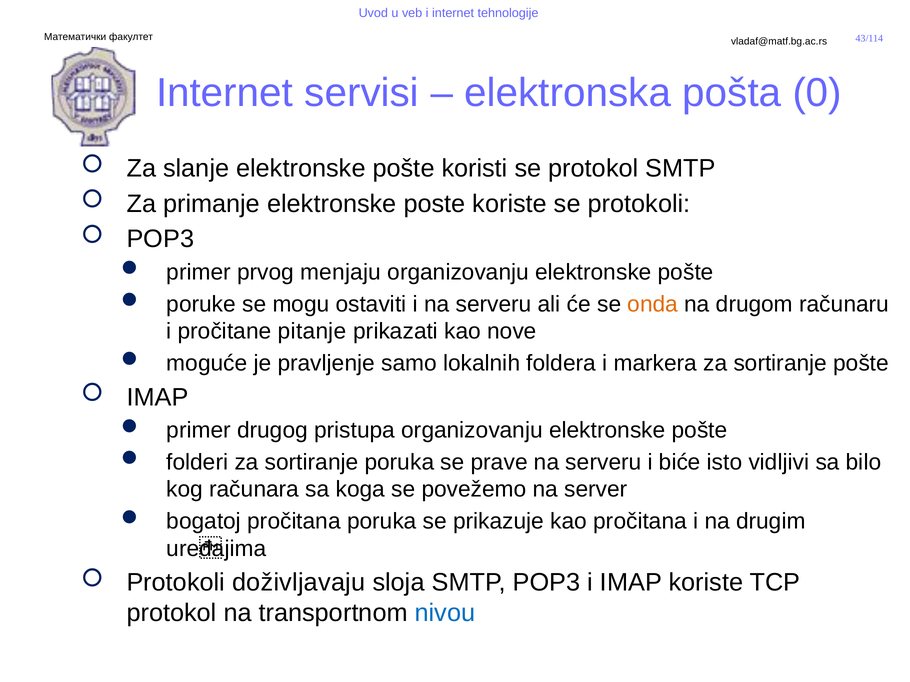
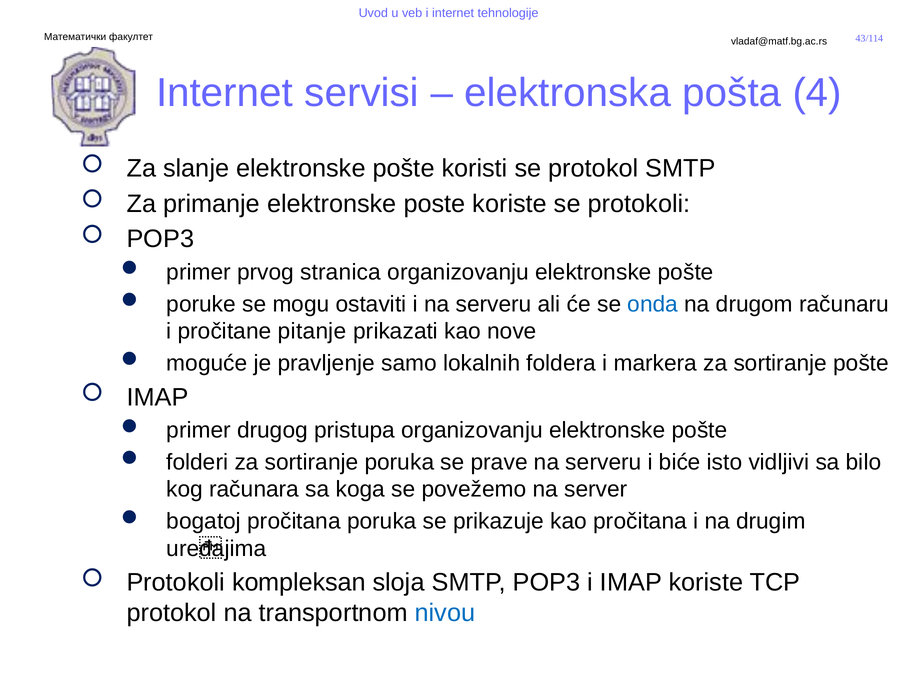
0: 0 -> 4
menjaju: menjaju -> stranica
onda colour: orange -> blue
doživljavaju: doživljavaju -> kompleksan
